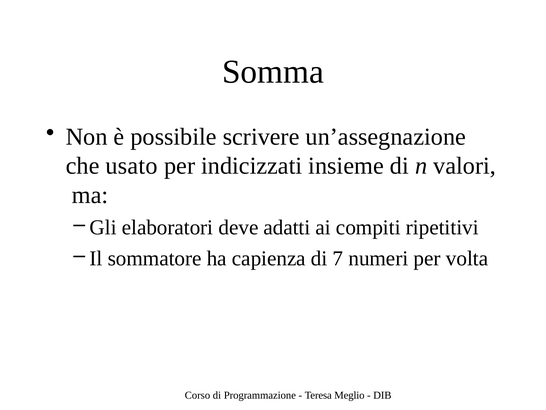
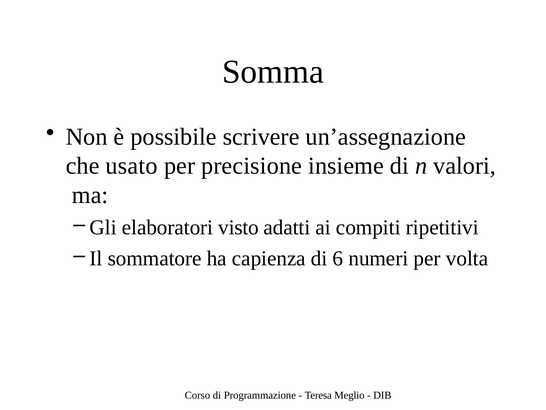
indicizzati: indicizzati -> precisione
deve: deve -> visto
7: 7 -> 6
